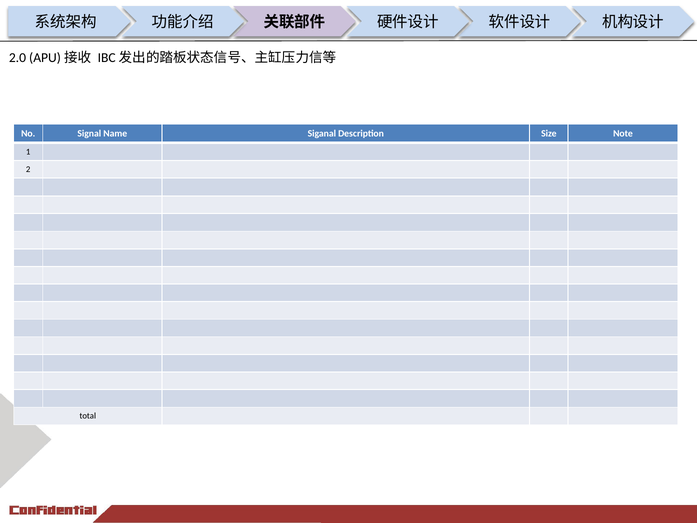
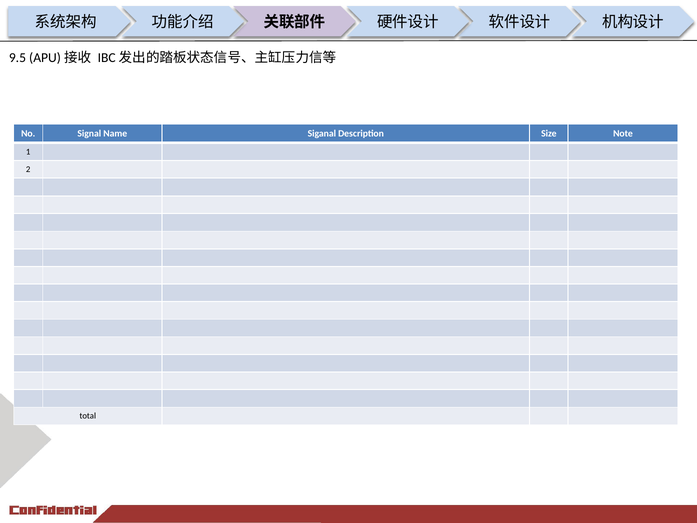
2.0: 2.0 -> 9.5
